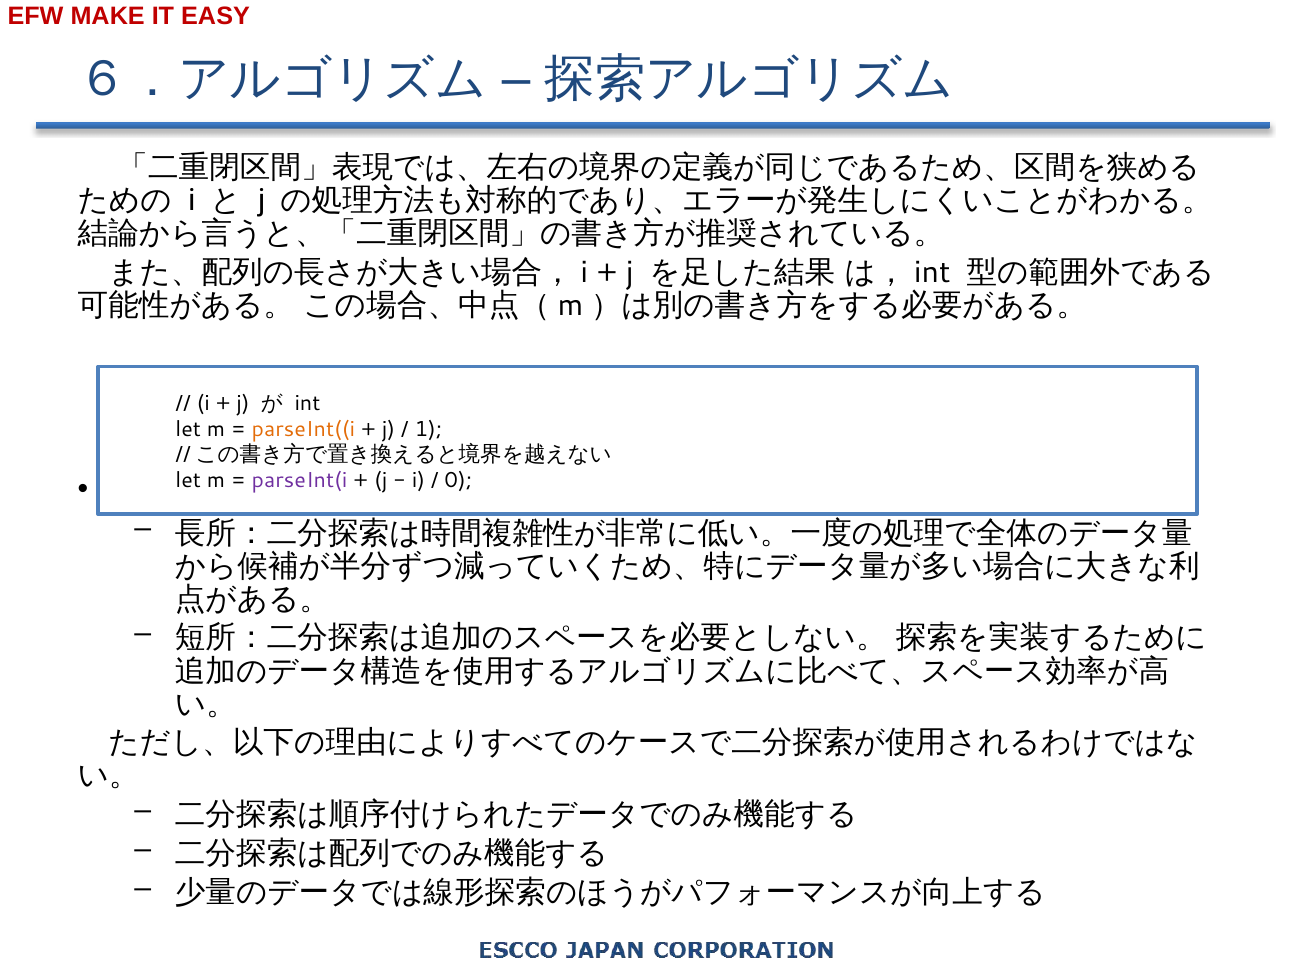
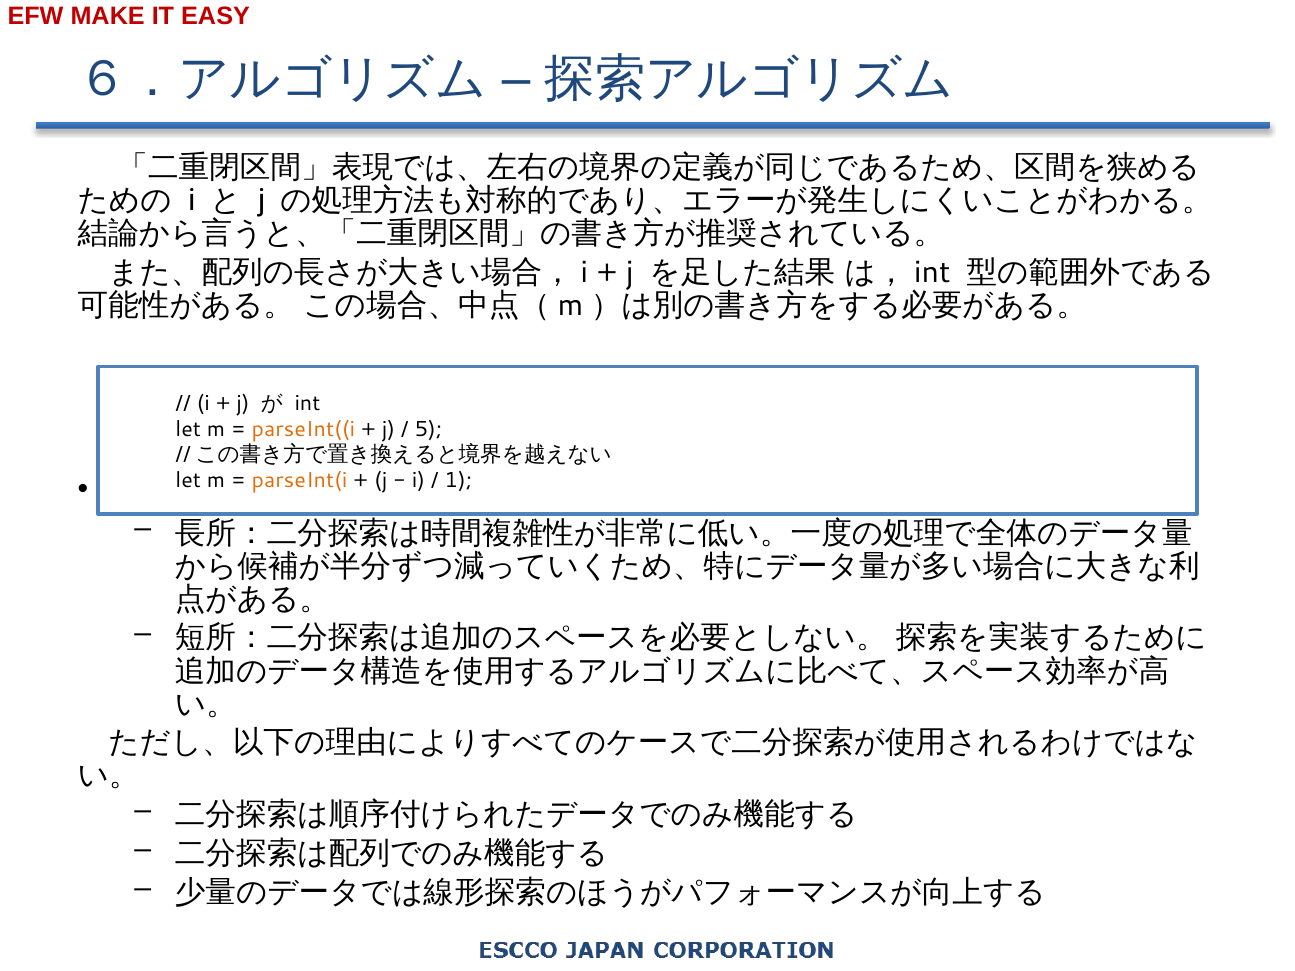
1: 1 -> 5
parseInt(i colour: purple -> orange
0: 0 -> 1
